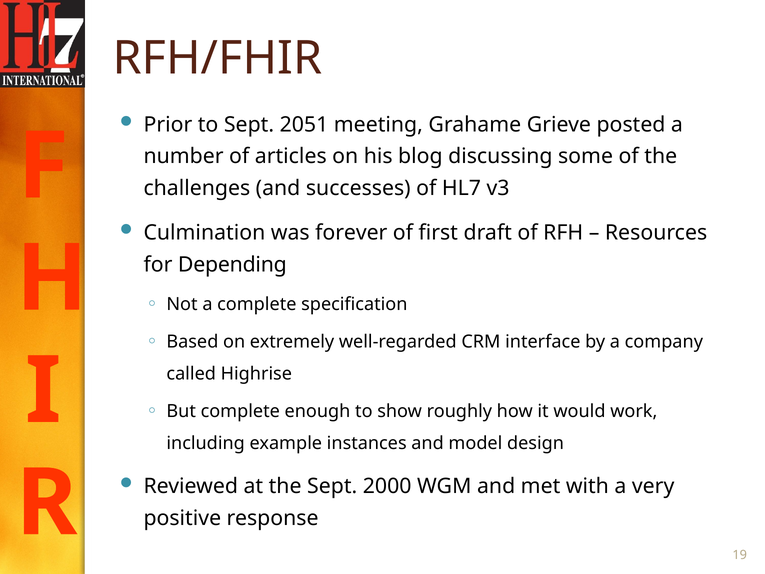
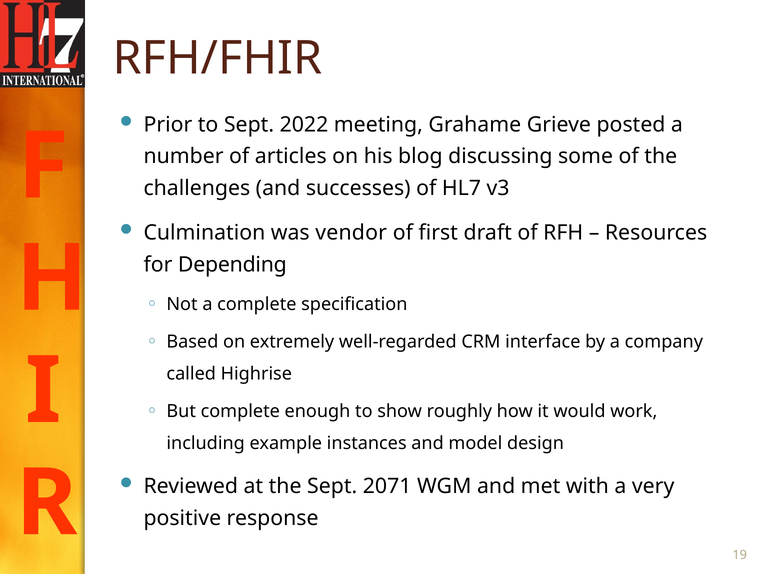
2051: 2051 -> 2022
forever: forever -> vendor
2000: 2000 -> 2071
